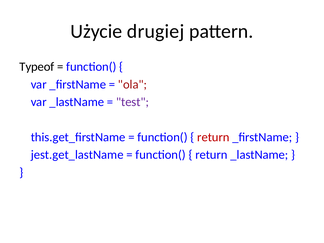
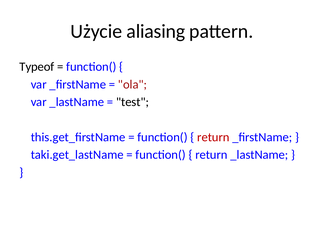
drugiej: drugiej -> aliasing
test colour: purple -> black
jest.get_lastName: jest.get_lastName -> taki.get_lastName
